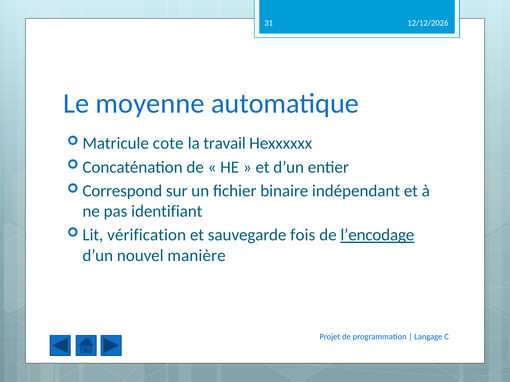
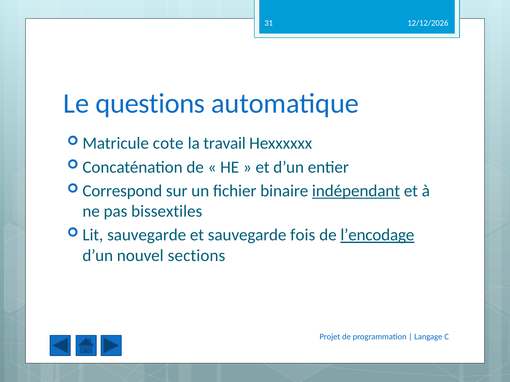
moyenne: moyenne -> questions
indépendant underline: none -> present
identifiant: identifiant -> bissextiles
Lit vérification: vérification -> sauvegarde
manière: manière -> sections
